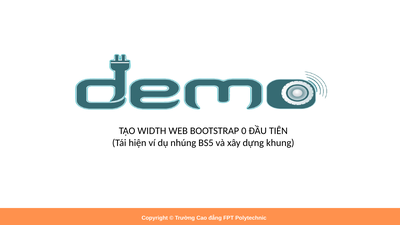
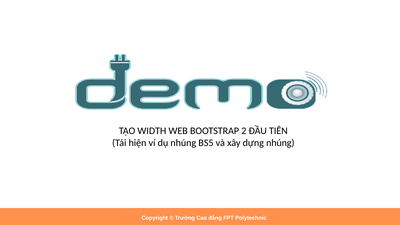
0: 0 -> 2
dựng khung: khung -> nhúng
